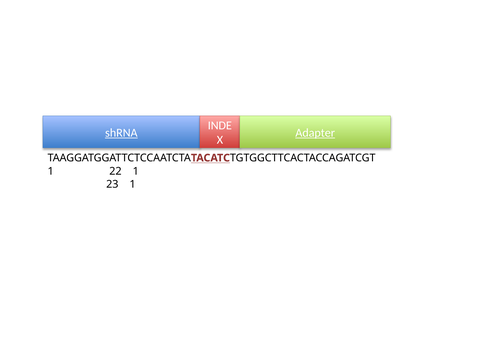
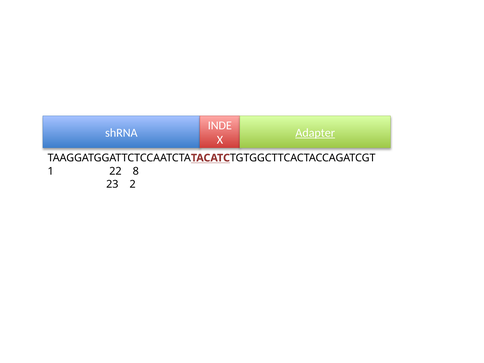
shRNA underline: present -> none
22 1: 1 -> 8
23 1: 1 -> 2
